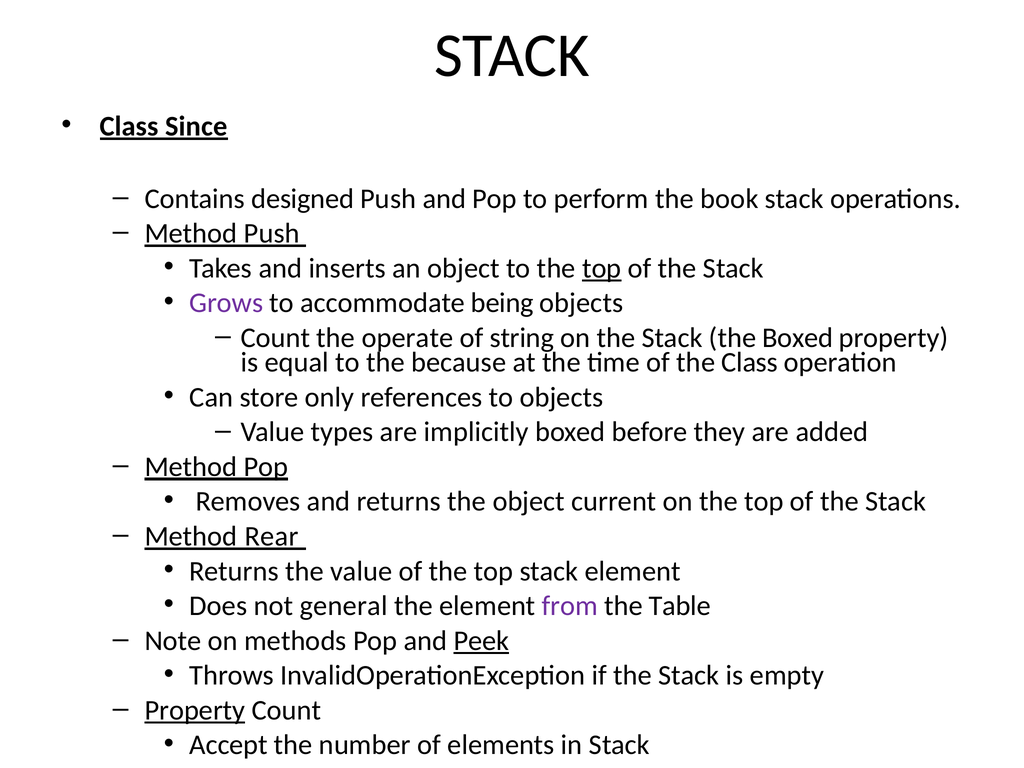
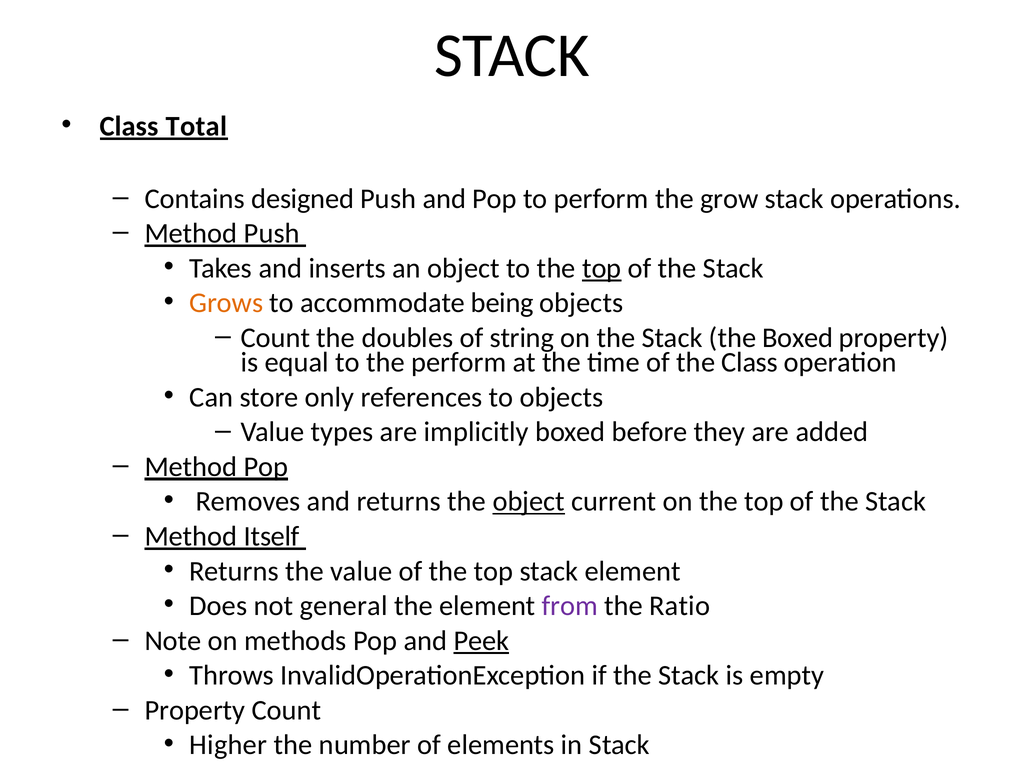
Since: Since -> Total
book: book -> grow
Grows colour: purple -> orange
operate: operate -> doubles
the because: because -> perform
object at (529, 502) underline: none -> present
Rear: Rear -> Itself
Table: Table -> Ratio
Property at (195, 710) underline: present -> none
Accept: Accept -> Higher
